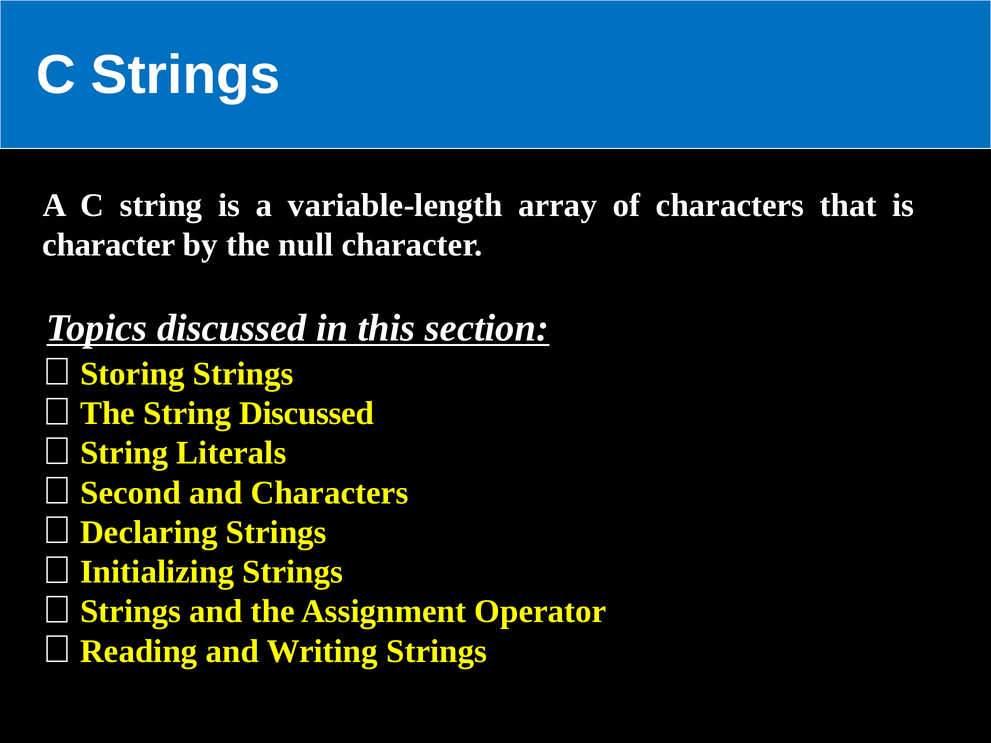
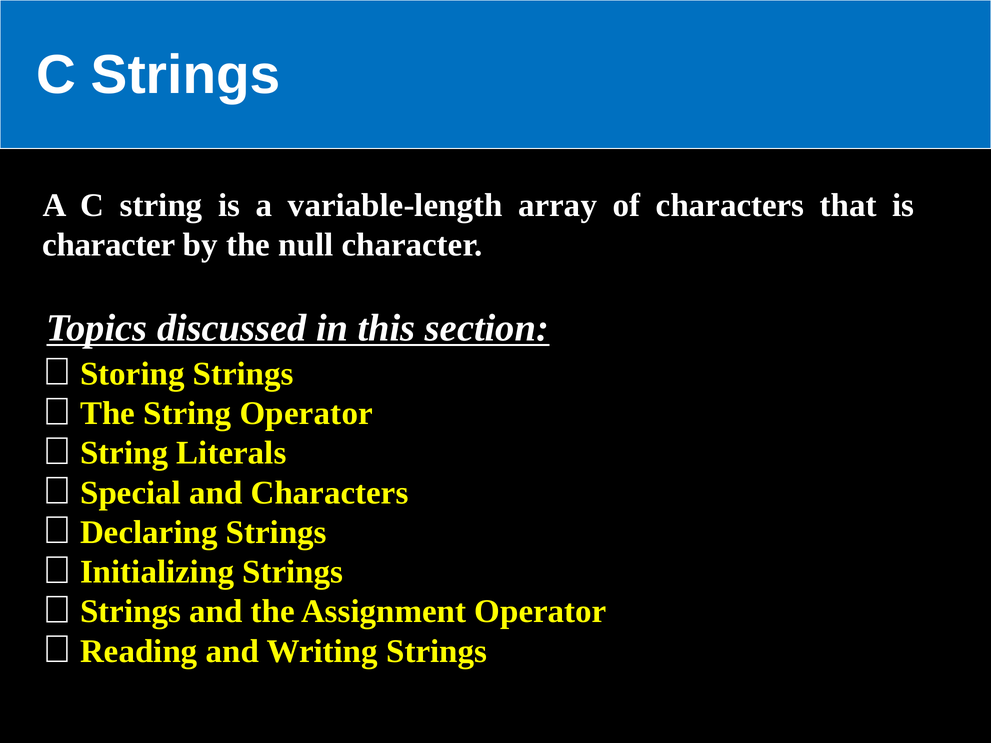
String Discussed: Discussed -> Operator
Second: Second -> Special
